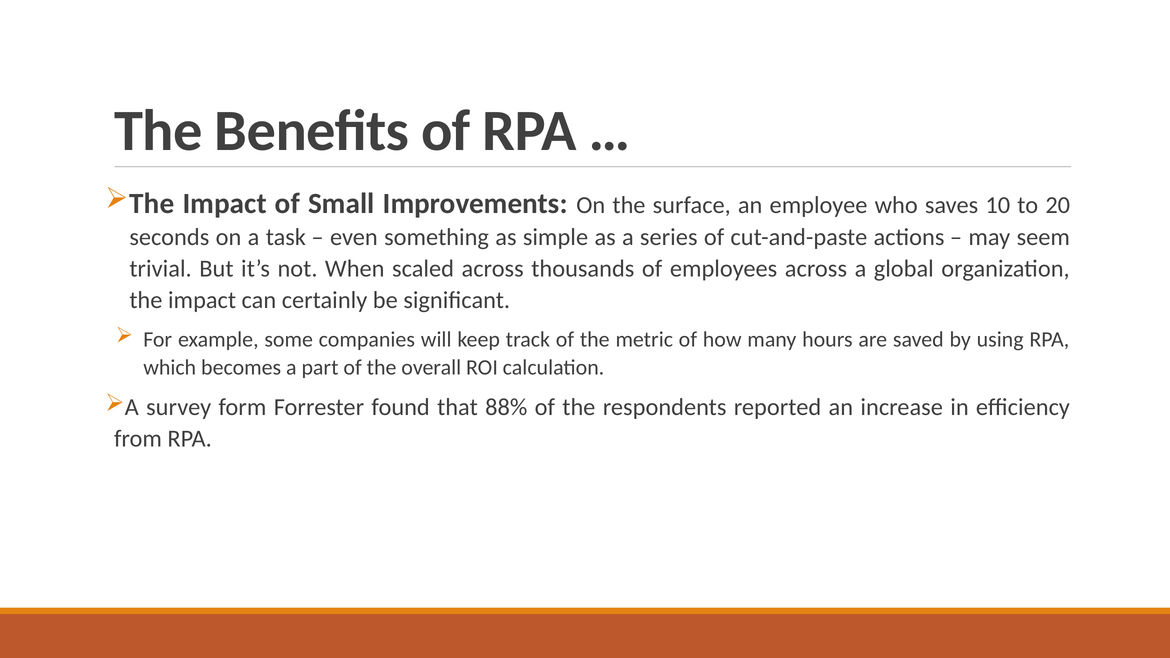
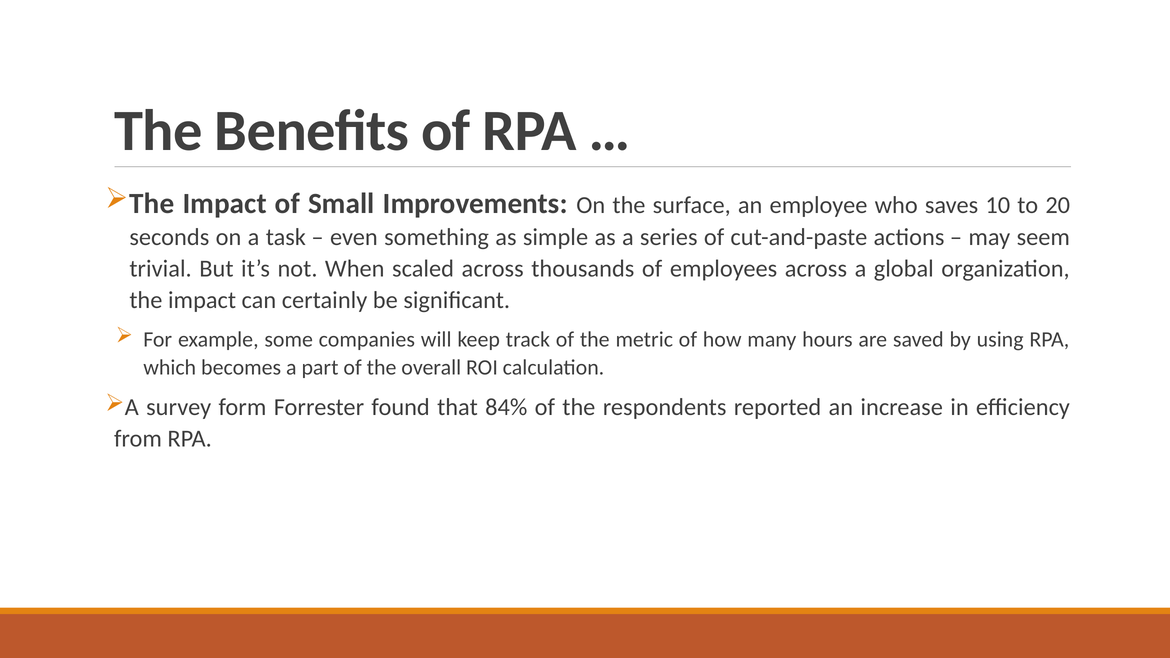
88%: 88% -> 84%
